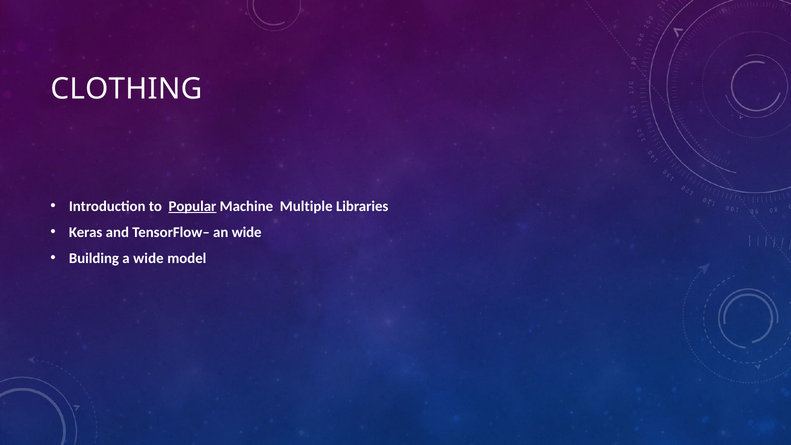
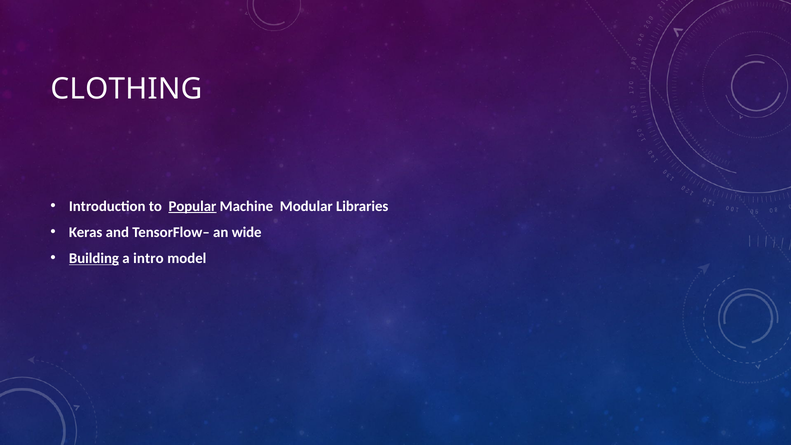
Multiple: Multiple -> Modular
Building underline: none -> present
a wide: wide -> intro
